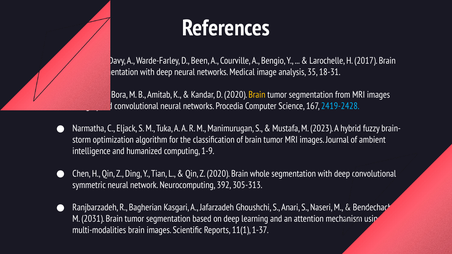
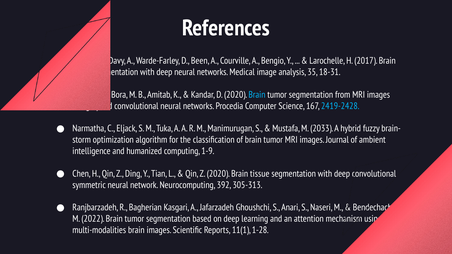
Brain at (257, 95) colour: yellow -> light blue
2023: 2023 -> 2033
whole: whole -> tissue
2031: 2031 -> 2022
1-37: 1-37 -> 1-28
